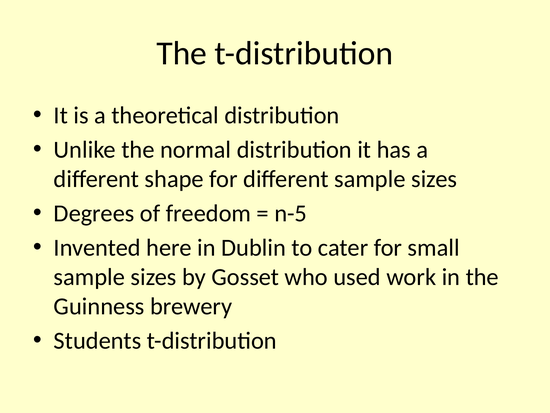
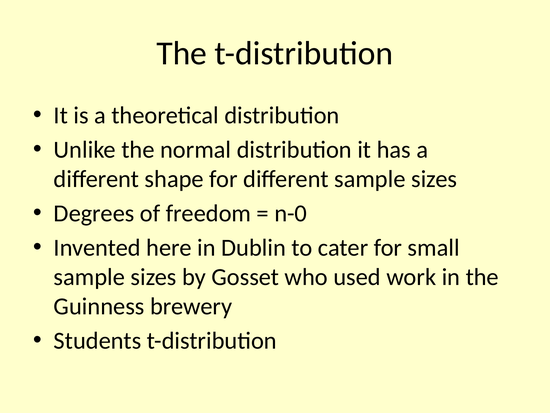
n-5: n-5 -> n-0
